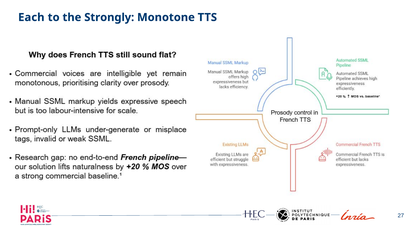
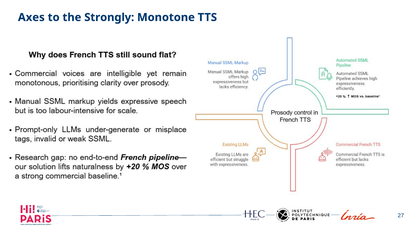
Each: Each -> Axes
